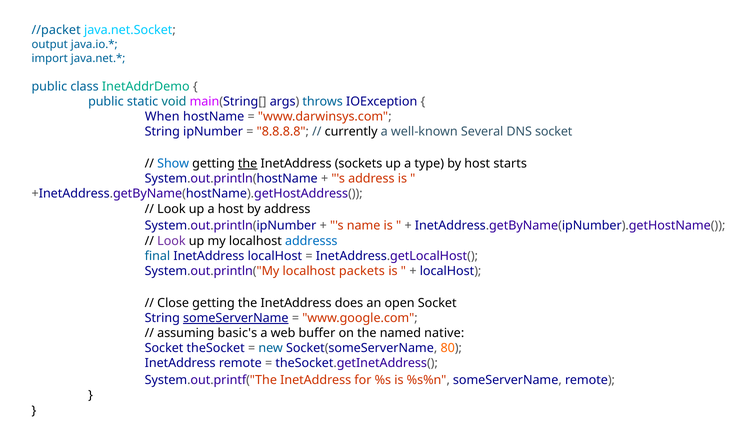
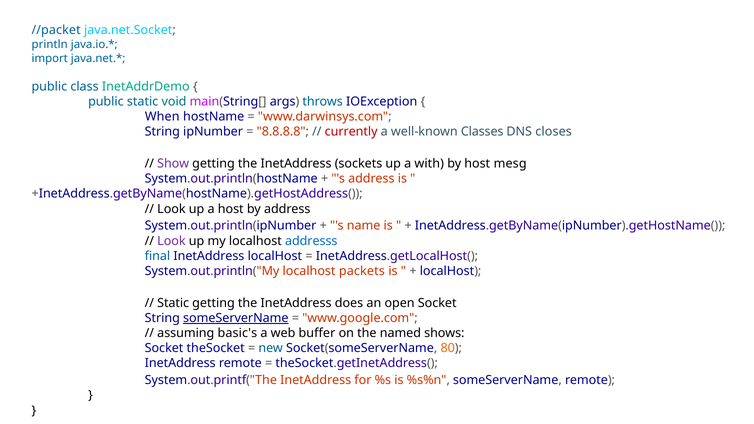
output: output -> println
currently colour: black -> red
Several: Several -> Classes
DNS socket: socket -> closes
Show colour: blue -> purple
the at (248, 164) underline: present -> none
type: type -> with
starts: starts -> mesg
Close at (173, 303): Close -> Static
native: native -> shows
